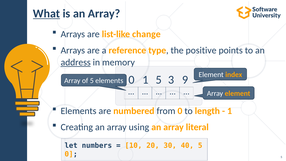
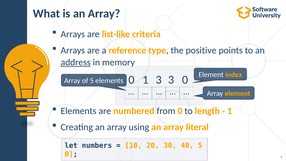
What underline: present -> none
change: change -> criteria
1 5: 5 -> 3
3 9: 9 -> 0
